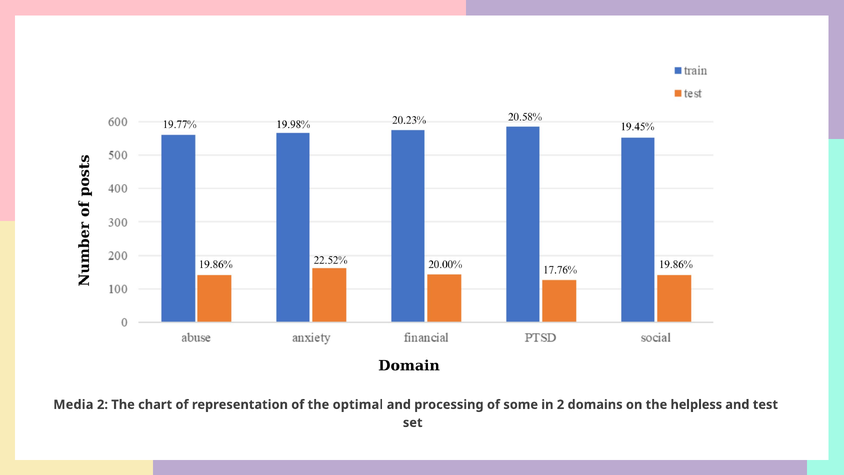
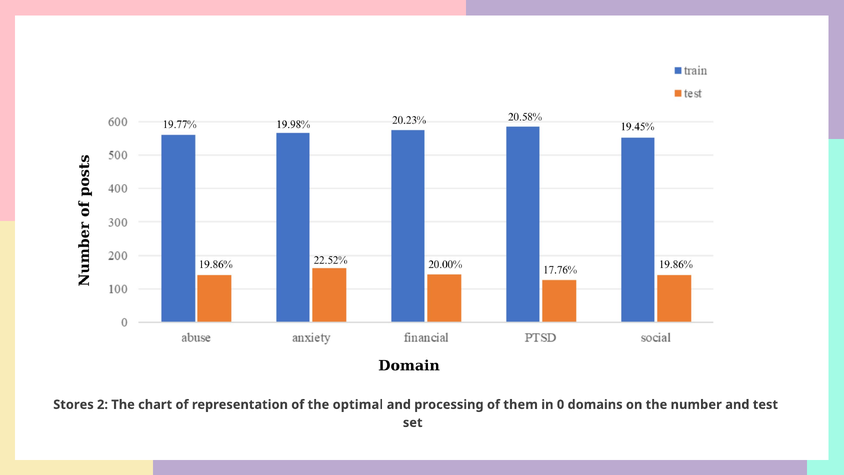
Media: Media -> Stores
some: some -> them
in 2: 2 -> 0
helpless: helpless -> number
